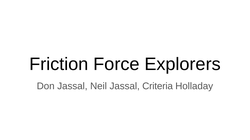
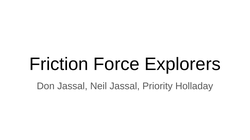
Criteria: Criteria -> Priority
